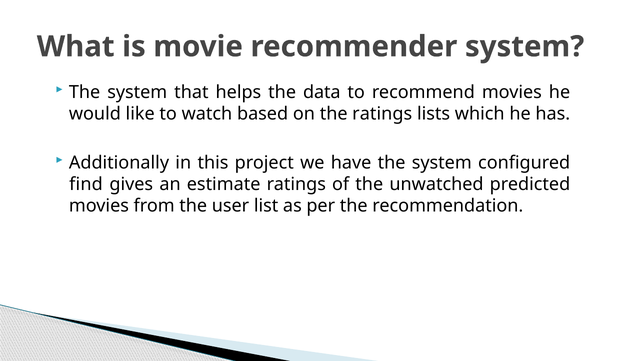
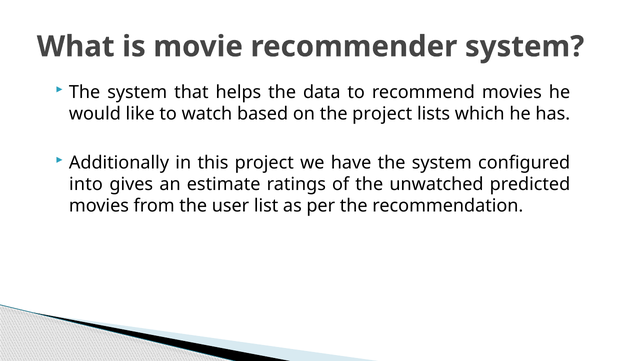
the ratings: ratings -> project
find: find -> into
